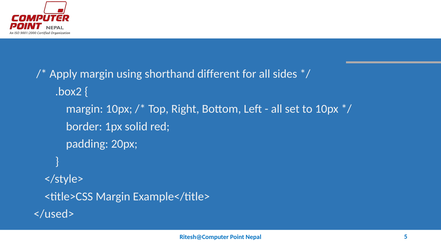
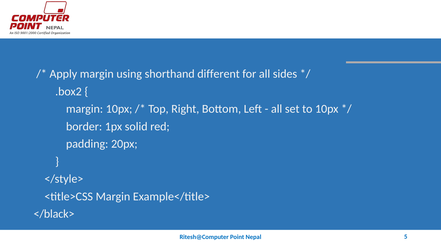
</used>: </used> -> </black>
